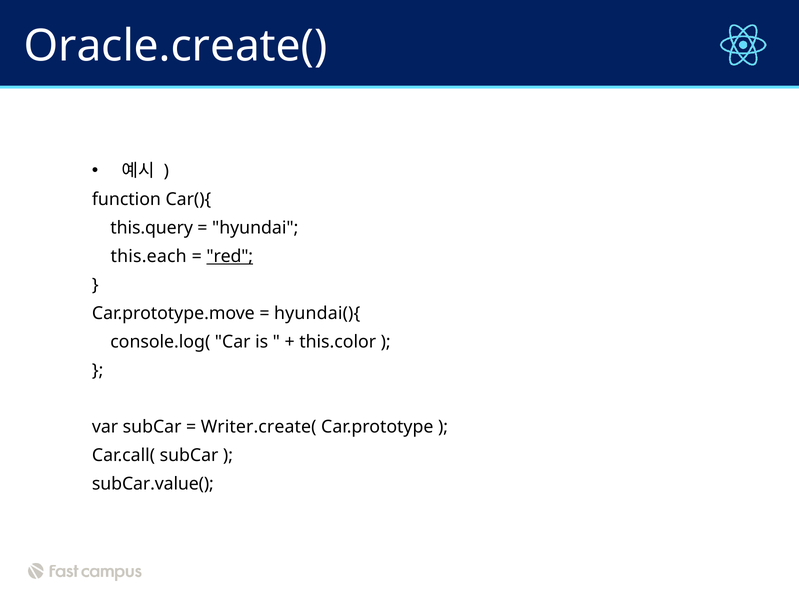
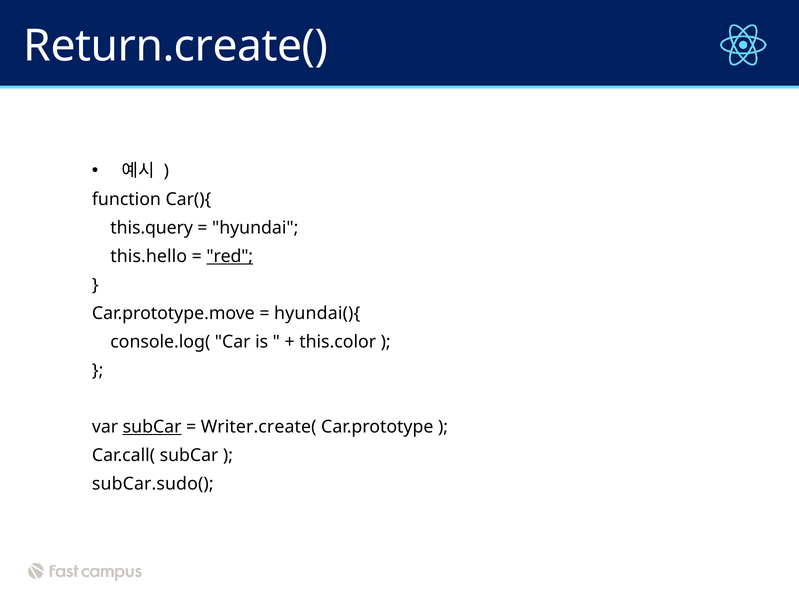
Oracle.create(: Oracle.create( -> Return.create(
this.each: this.each -> this.hello
subCar at (152, 426) underline: none -> present
subCar.value(: subCar.value( -> subCar.sudo(
